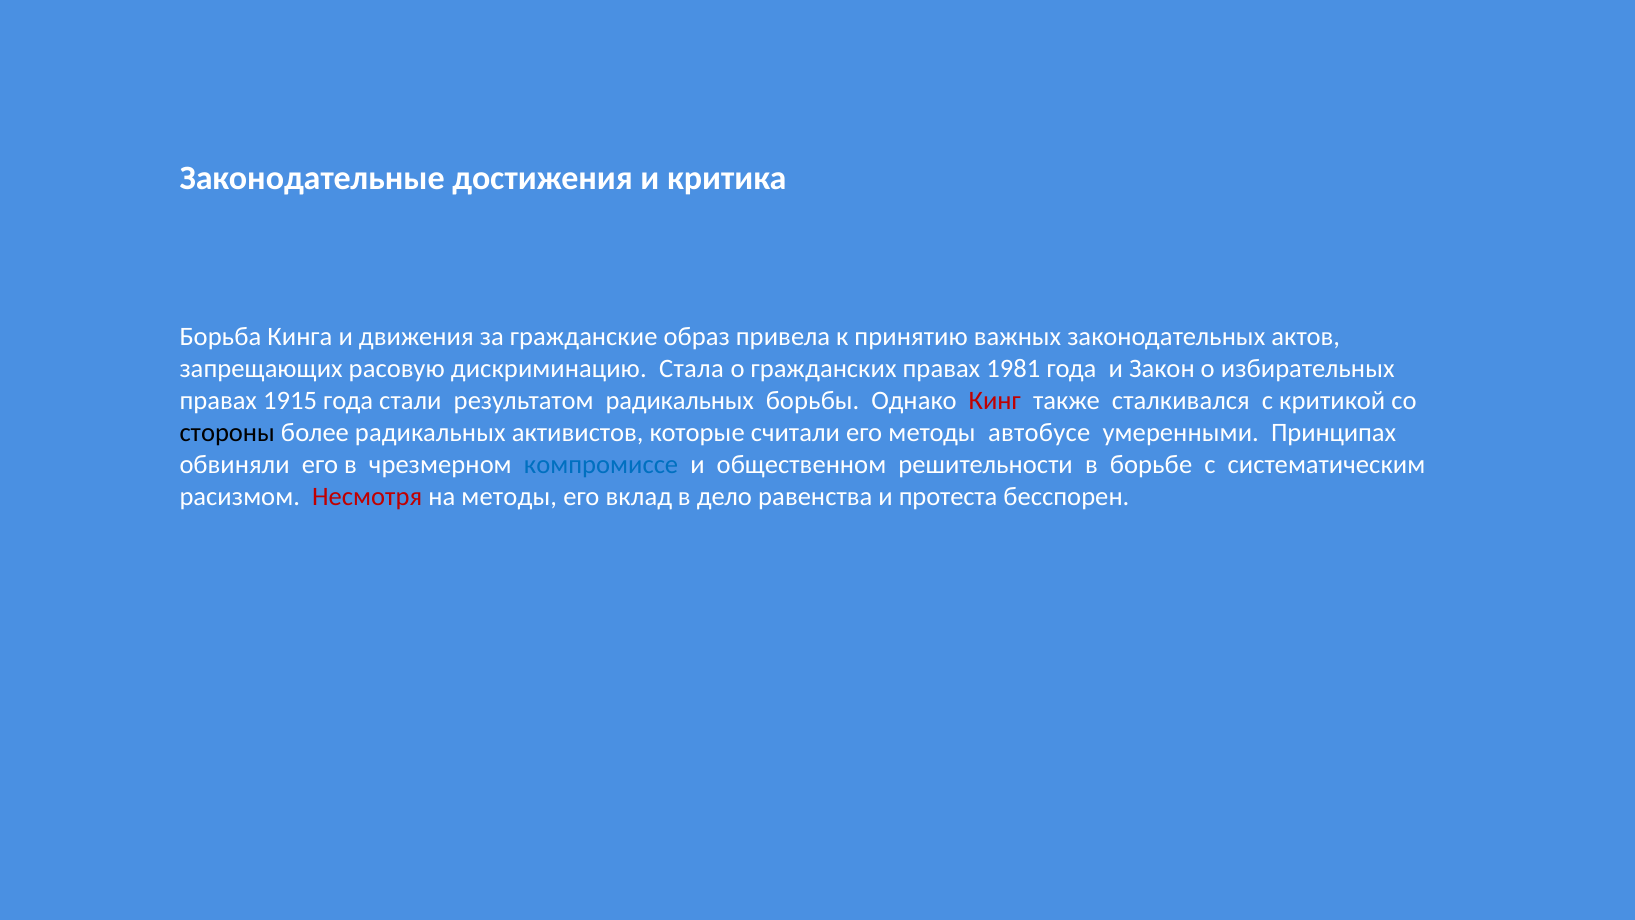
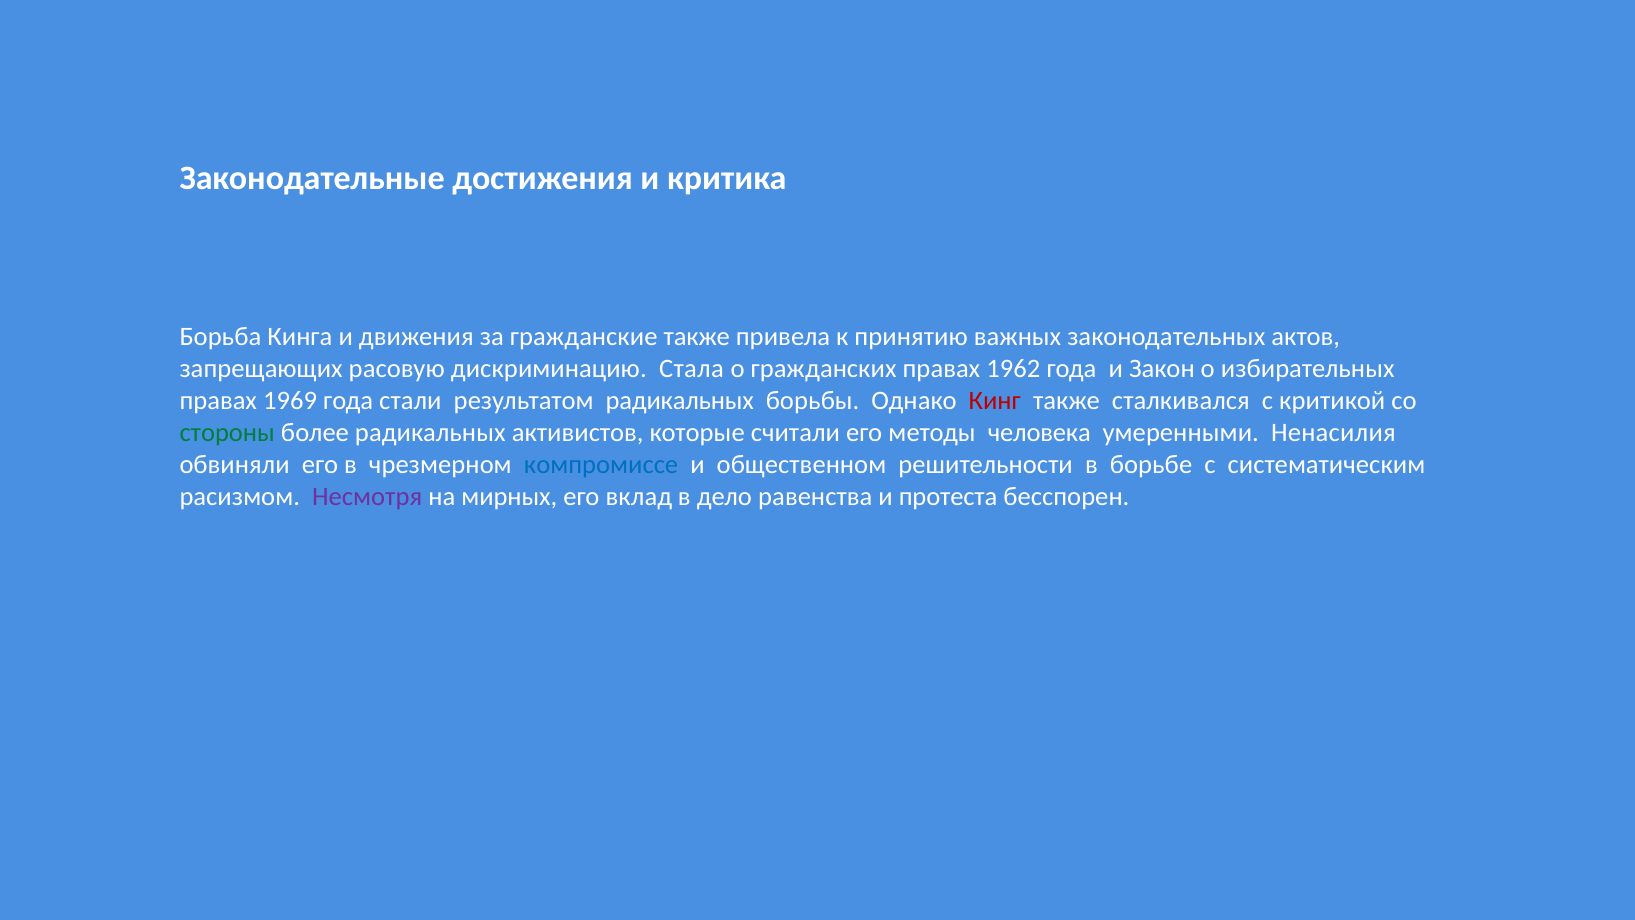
гражданские образ: образ -> также
1981: 1981 -> 1962
1915: 1915 -> 1969
стороны colour: black -> green
автобусе: автобусе -> человека
Принципах: Принципах -> Ненасилия
Несмотря colour: red -> purple
на методы: методы -> мирных
